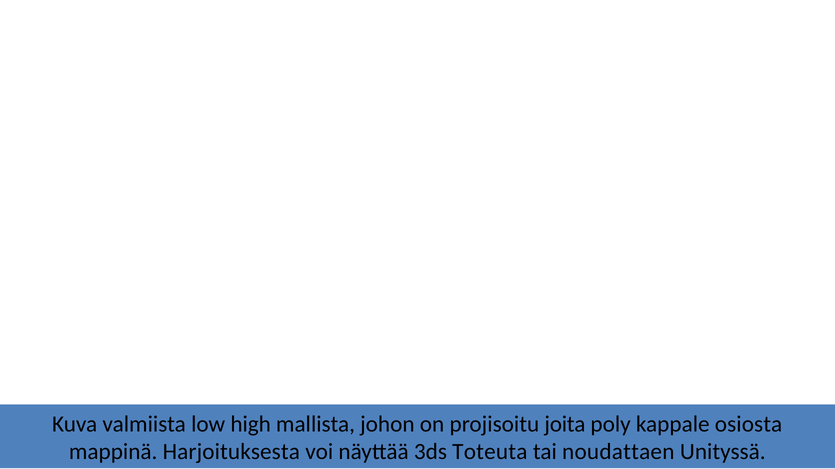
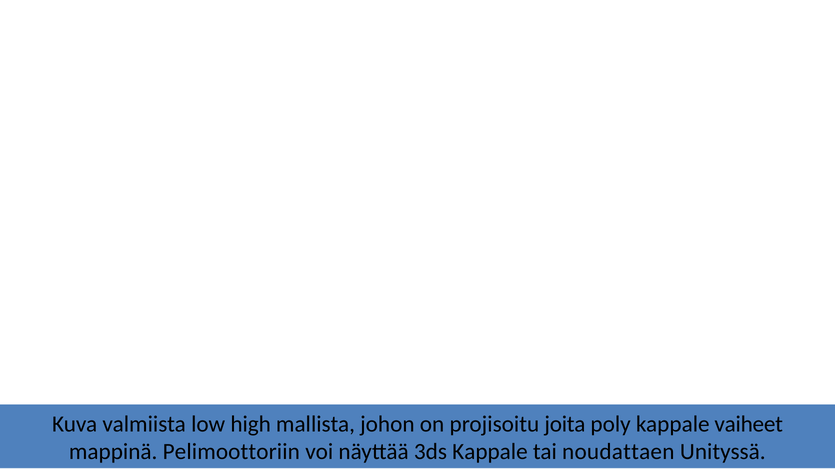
osiosta: osiosta -> vaiheet
Harjoituksesta: Harjoituksesta -> Pelimoottoriin
3ds Toteuta: Toteuta -> Kappale
